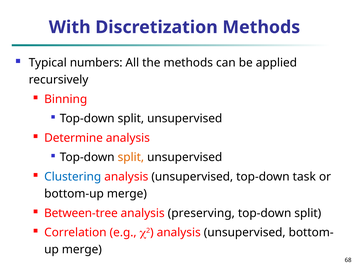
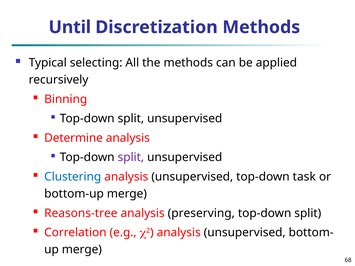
With: With -> Until
numbers: numbers -> selecting
split at (131, 157) colour: orange -> purple
Between-tree: Between-tree -> Reasons-tree
